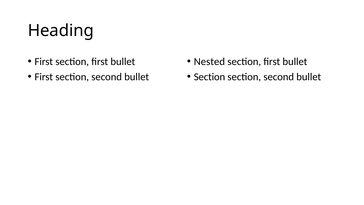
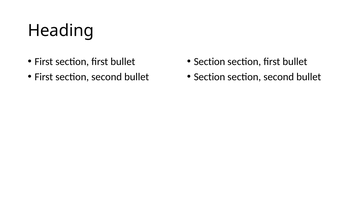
Nested at (209, 62): Nested -> Section
